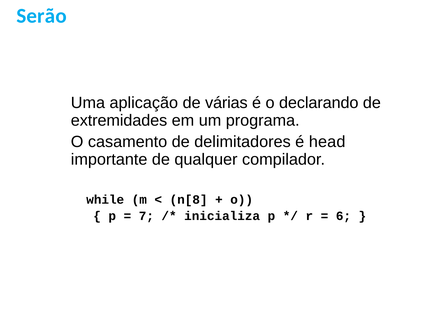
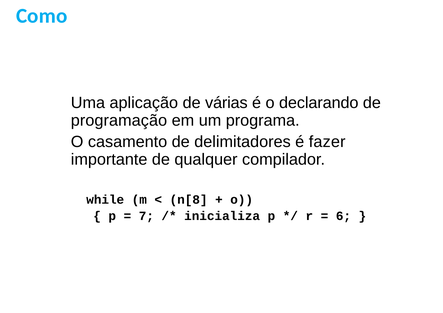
Serão: Serão -> Como
extremidades: extremidades -> programação
head: head -> fazer
